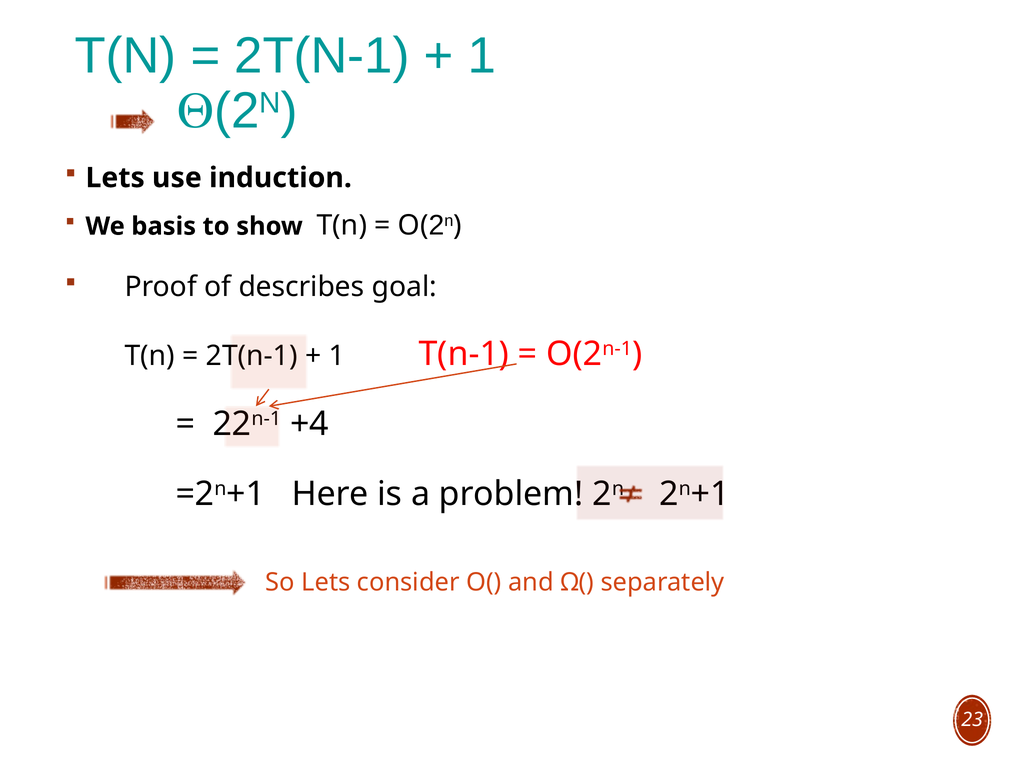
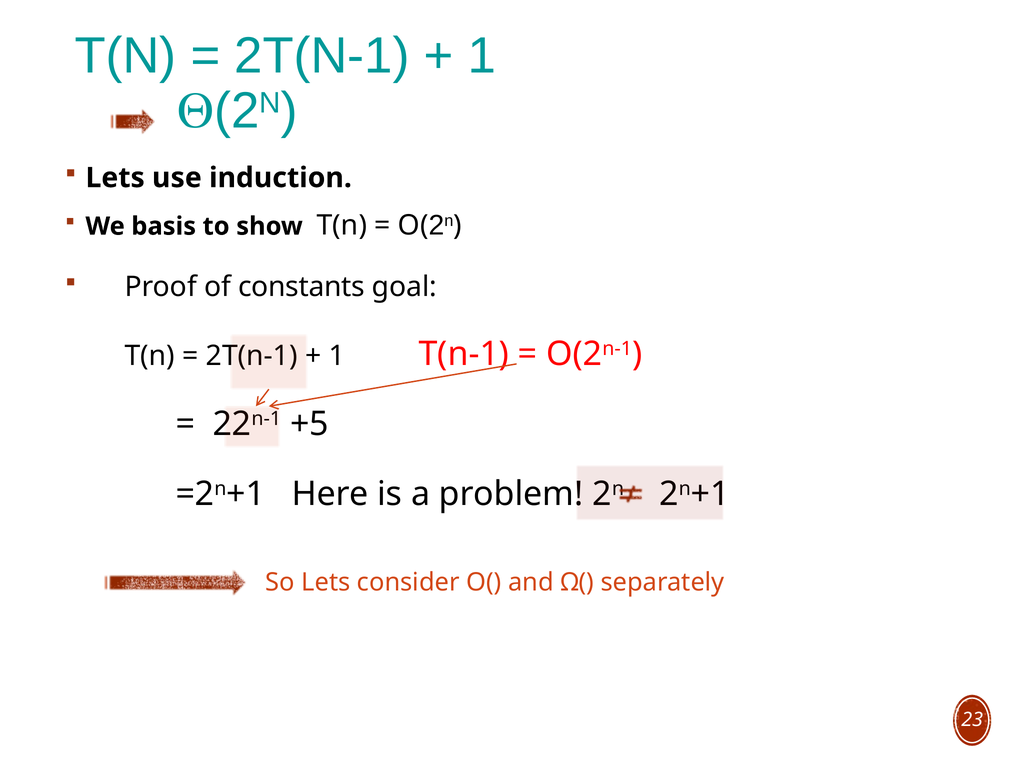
describes: describes -> constants
+4: +4 -> +5
